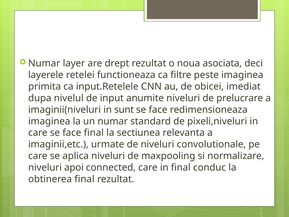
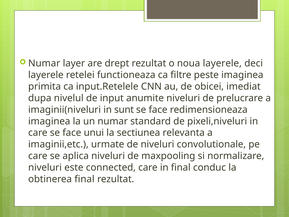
noua asociata: asociata -> layerele
face final: final -> unui
apoi: apoi -> este
